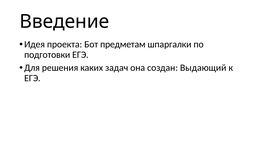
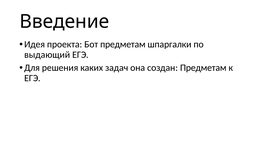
подготовки: подготовки -> выдающий
создан Выдающий: Выдающий -> Предметам
